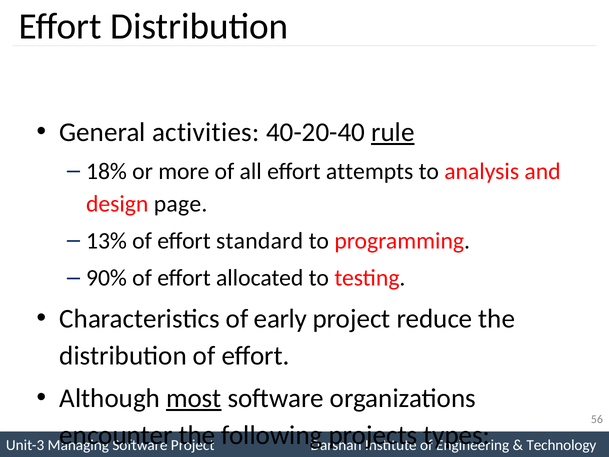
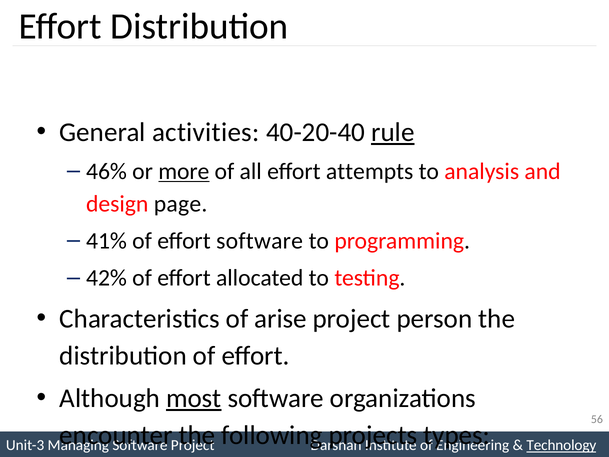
18%: 18% -> 46%
more underline: none -> present
13%: 13% -> 41%
effort standard: standard -> software
90%: 90% -> 42%
early: early -> arise
reduce: reduce -> person
Technology at (561, 445) underline: none -> present
